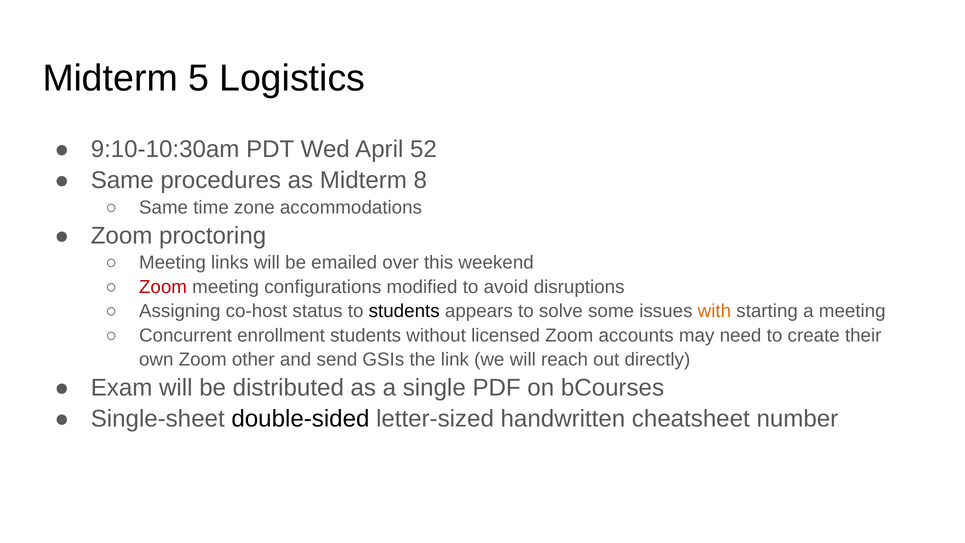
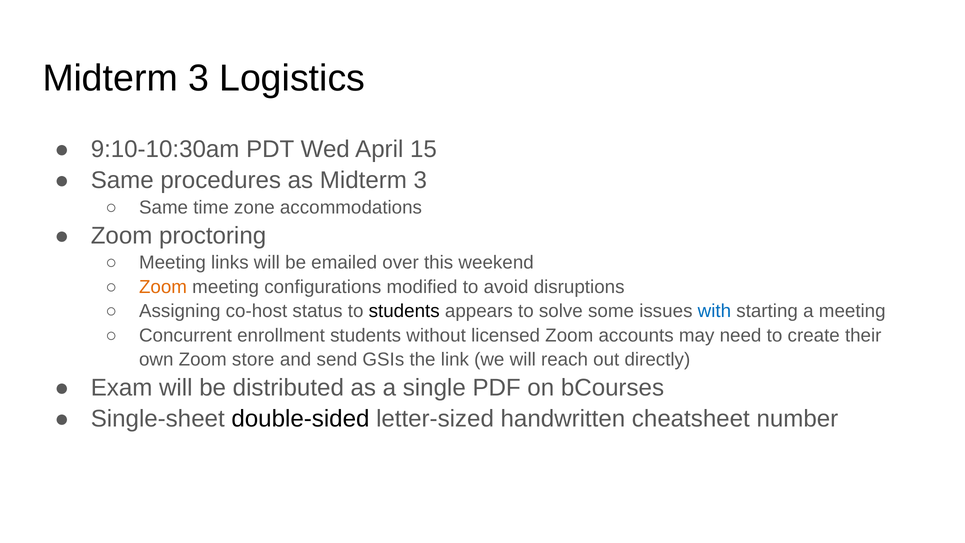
5 at (199, 78): 5 -> 3
52: 52 -> 15
as Midterm 8: 8 -> 3
Zoom at (163, 287) colour: red -> orange
with colour: orange -> blue
other: other -> store
